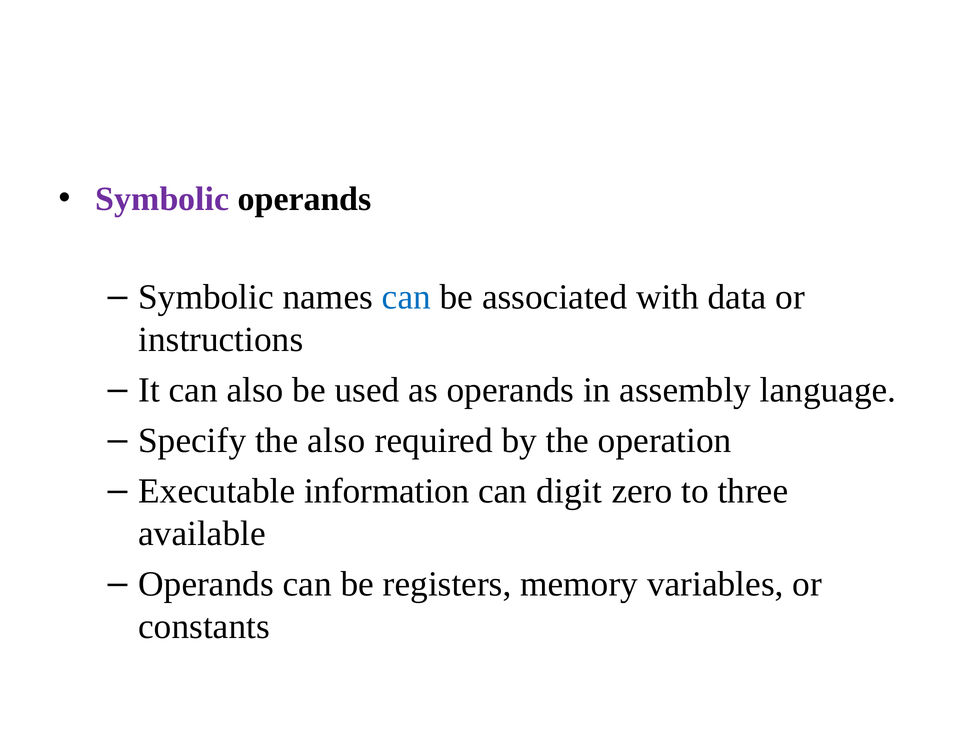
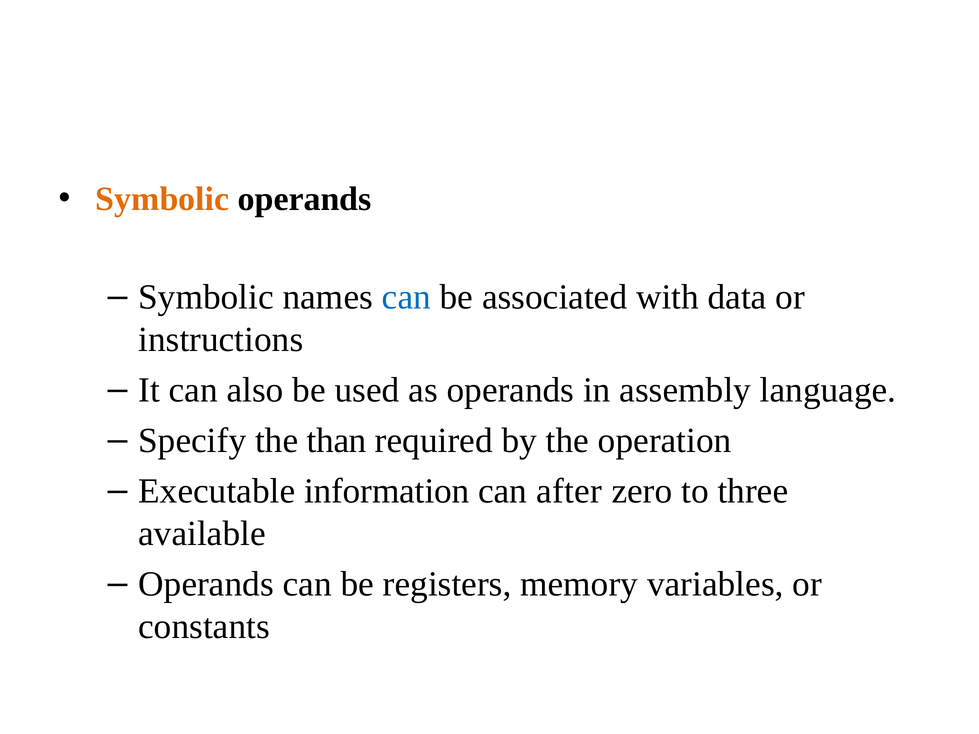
Symbolic at (162, 199) colour: purple -> orange
the also: also -> than
digit: digit -> after
